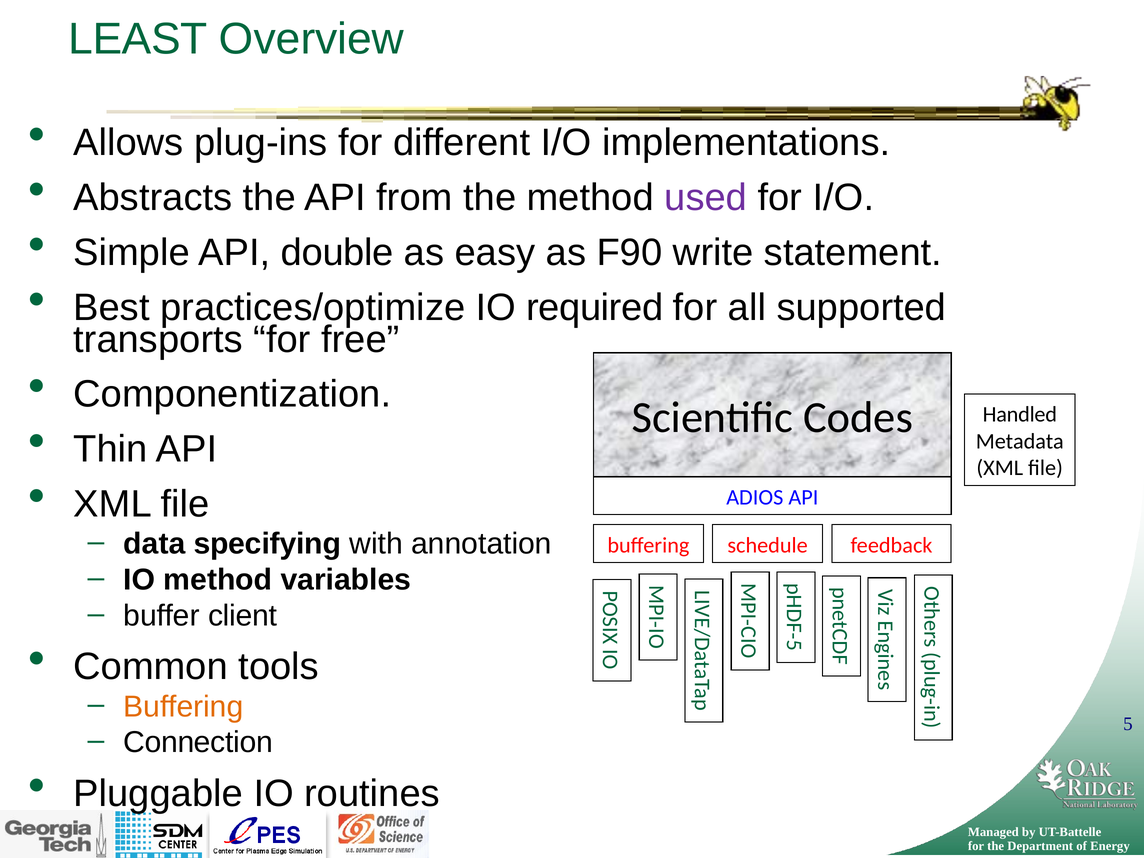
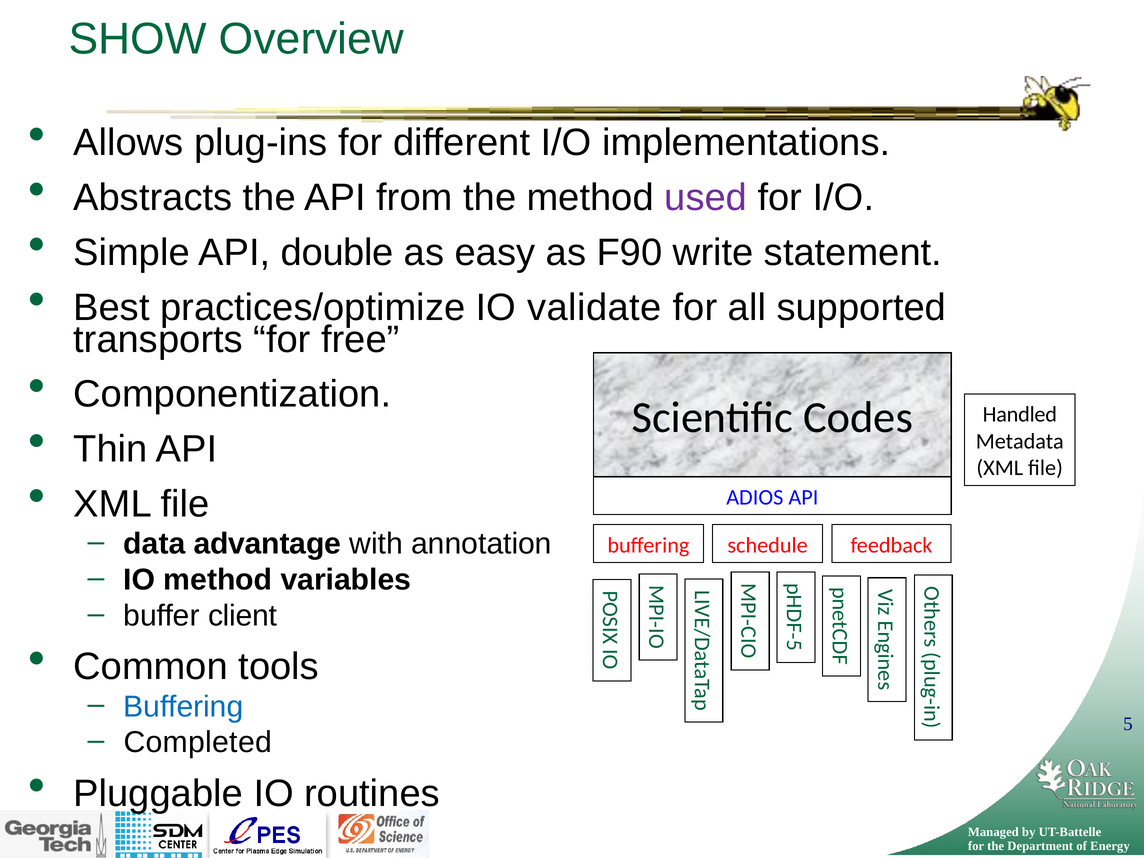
LEAST: LEAST -> SHOW
required: required -> validate
specifying: specifying -> advantage
Buffering at (183, 707) colour: orange -> blue
Connection: Connection -> Completed
